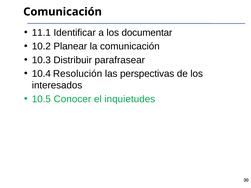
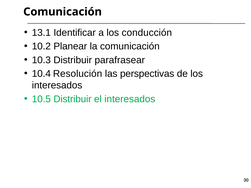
11.1: 11.1 -> 13.1
documentar: documentar -> conducción
10.5 Conocer: Conocer -> Distribuir
el inquietudes: inquietudes -> interesados
